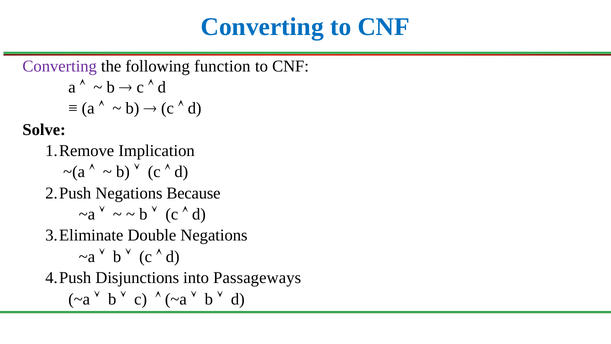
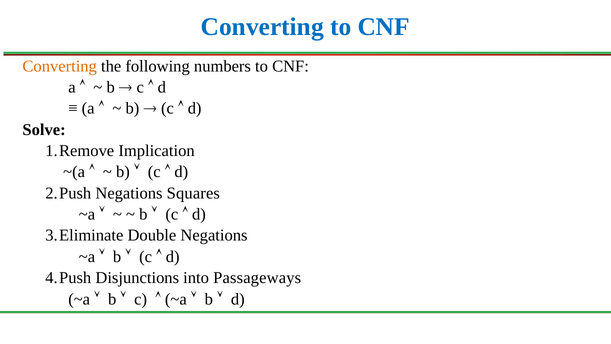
Converting at (60, 66) colour: purple -> orange
function: function -> numbers
Because: Because -> Squares
